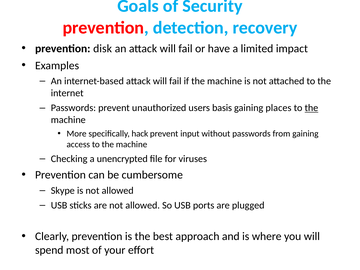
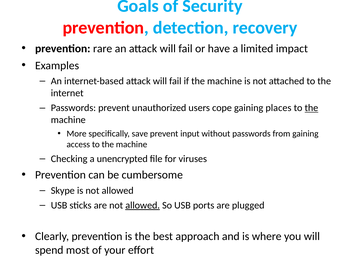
disk: disk -> rare
basis: basis -> cope
hack: hack -> save
allowed at (143, 205) underline: none -> present
